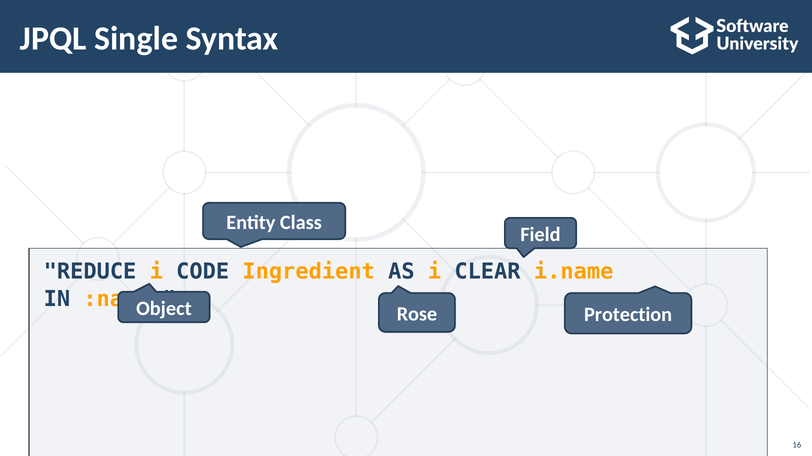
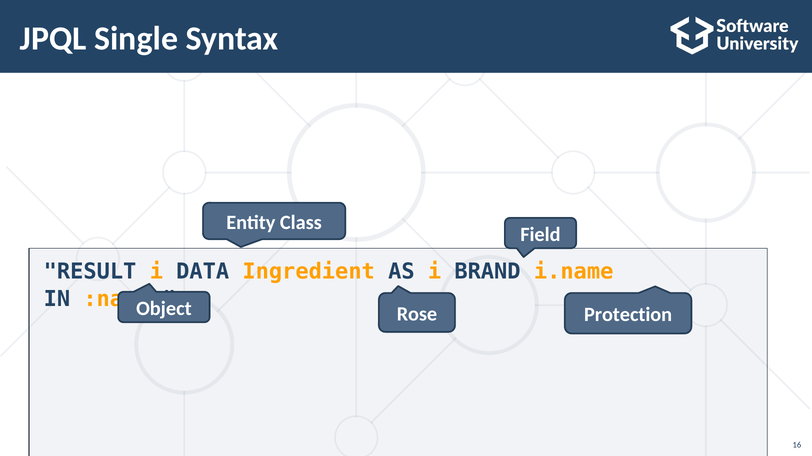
REDUCE: REDUCE -> RESULT
CODE: CODE -> DATA
CLEAR: CLEAR -> BRAND
